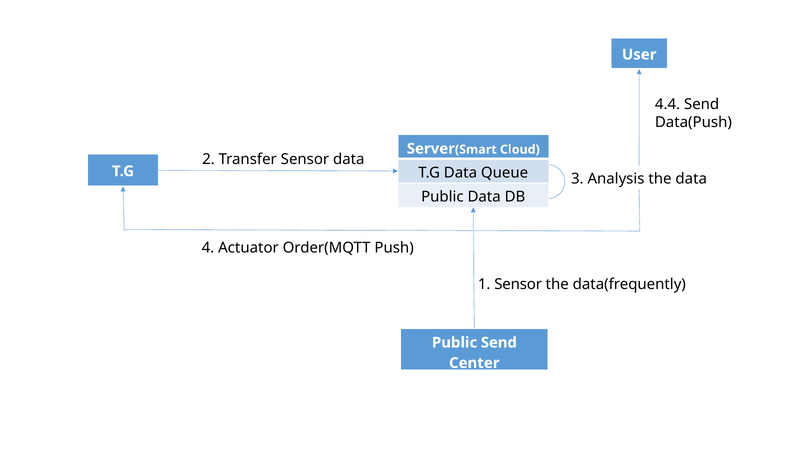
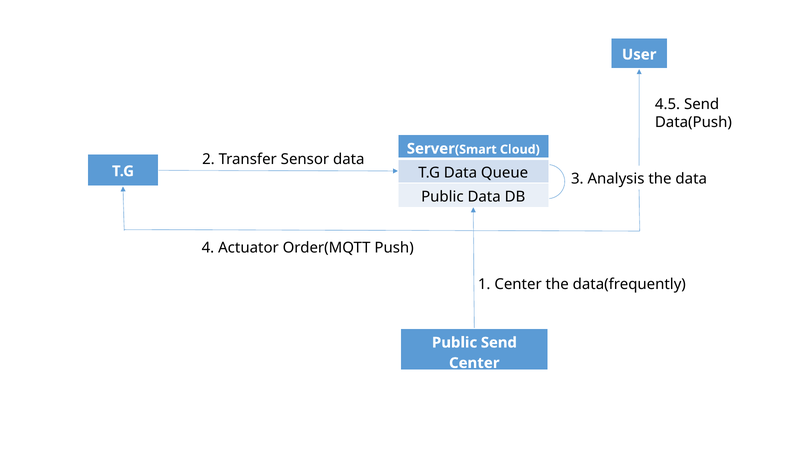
4.4: 4.4 -> 4.5
1 Sensor: Sensor -> Center
